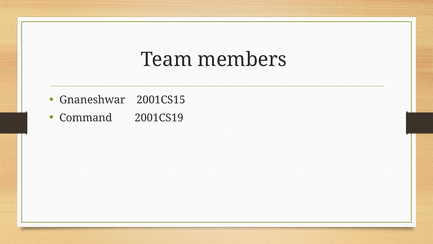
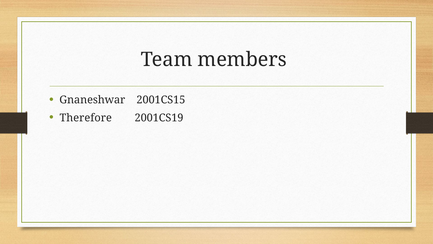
Command: Command -> Therefore
